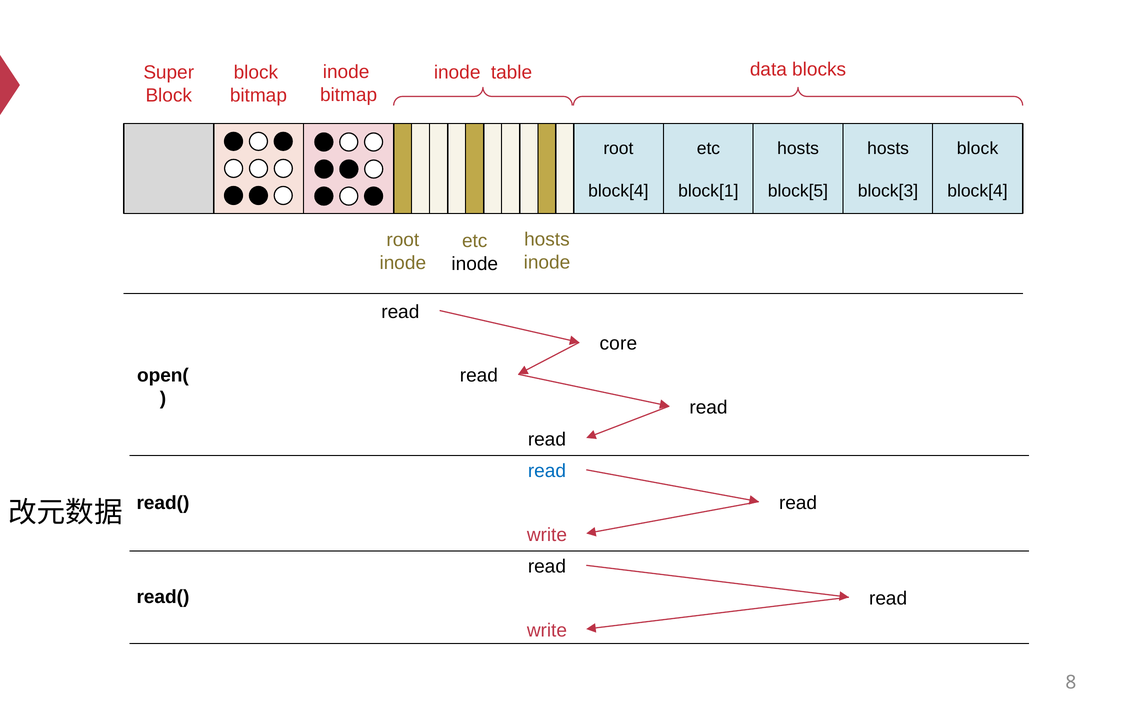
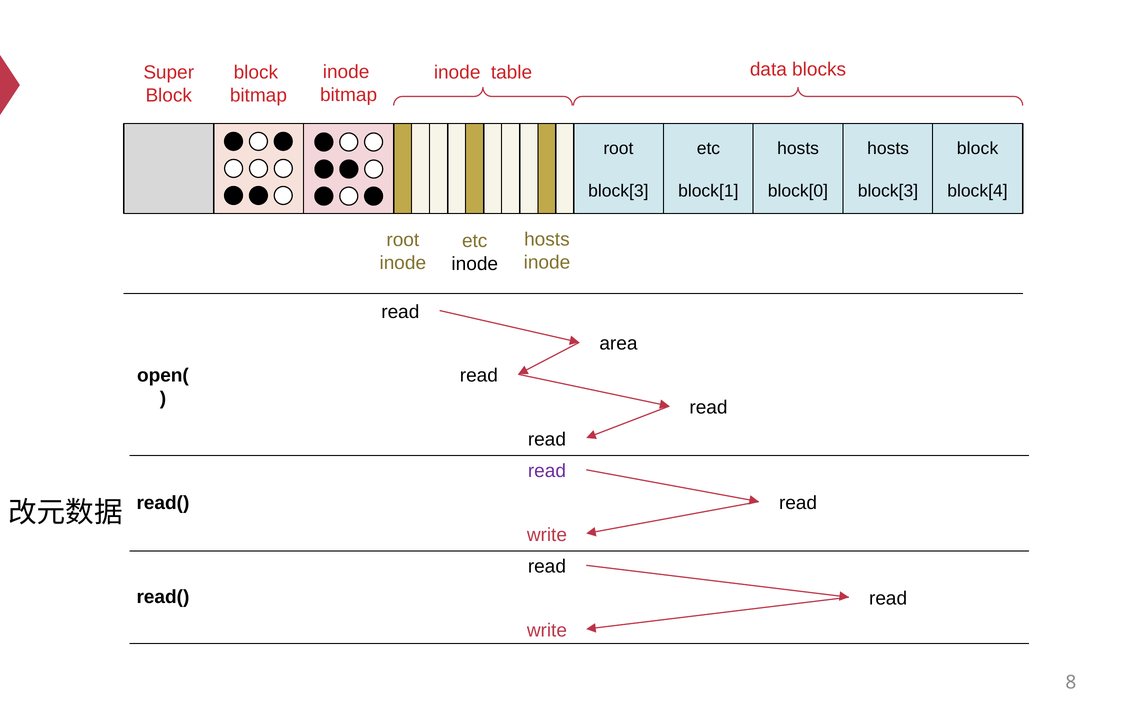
block[4 at (618, 191): block[4 -> block[3
block[5: block[5 -> block[0
core: core -> area
read at (547, 471) colour: blue -> purple
